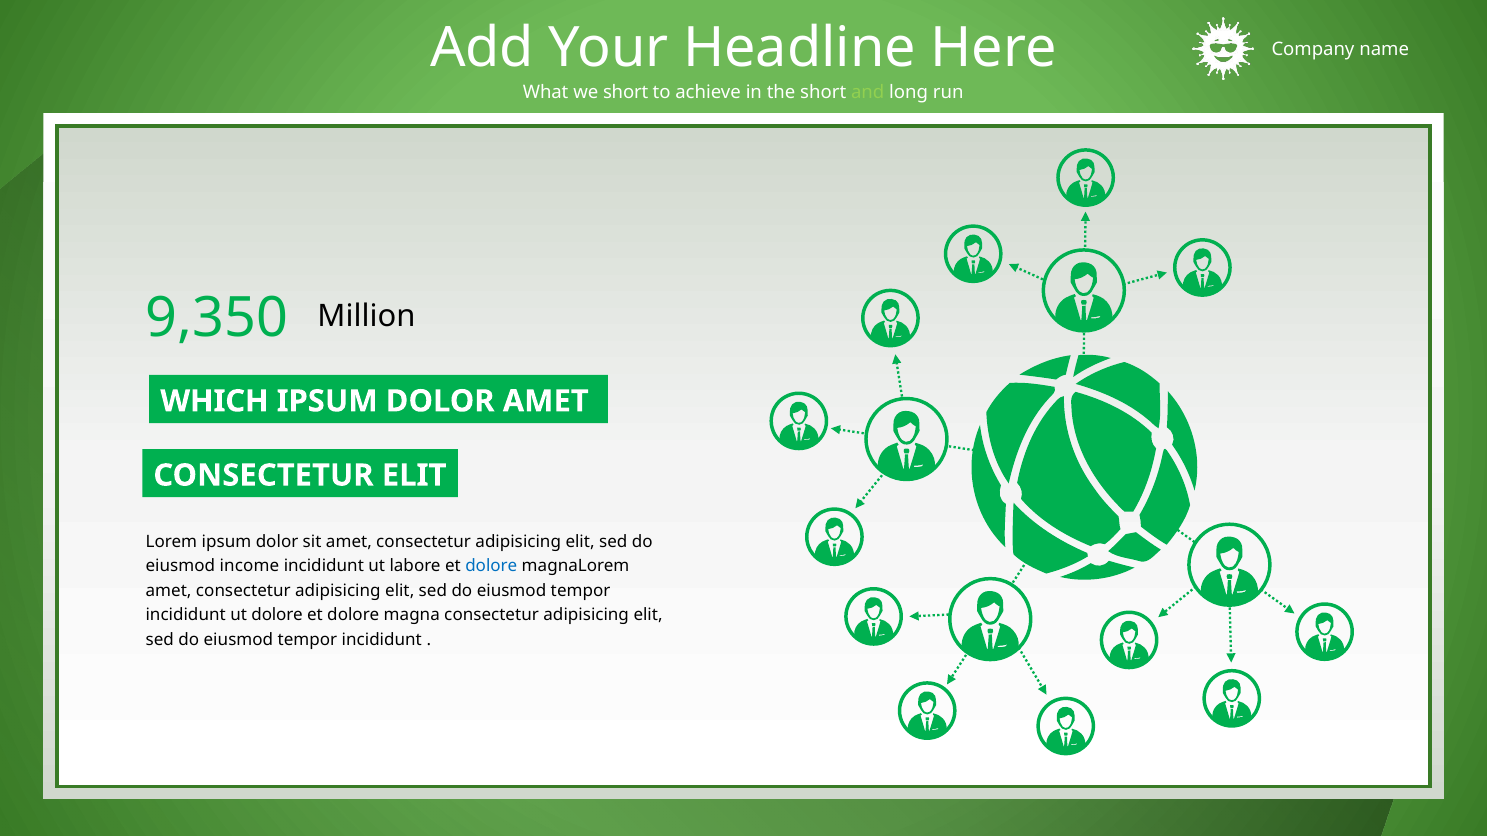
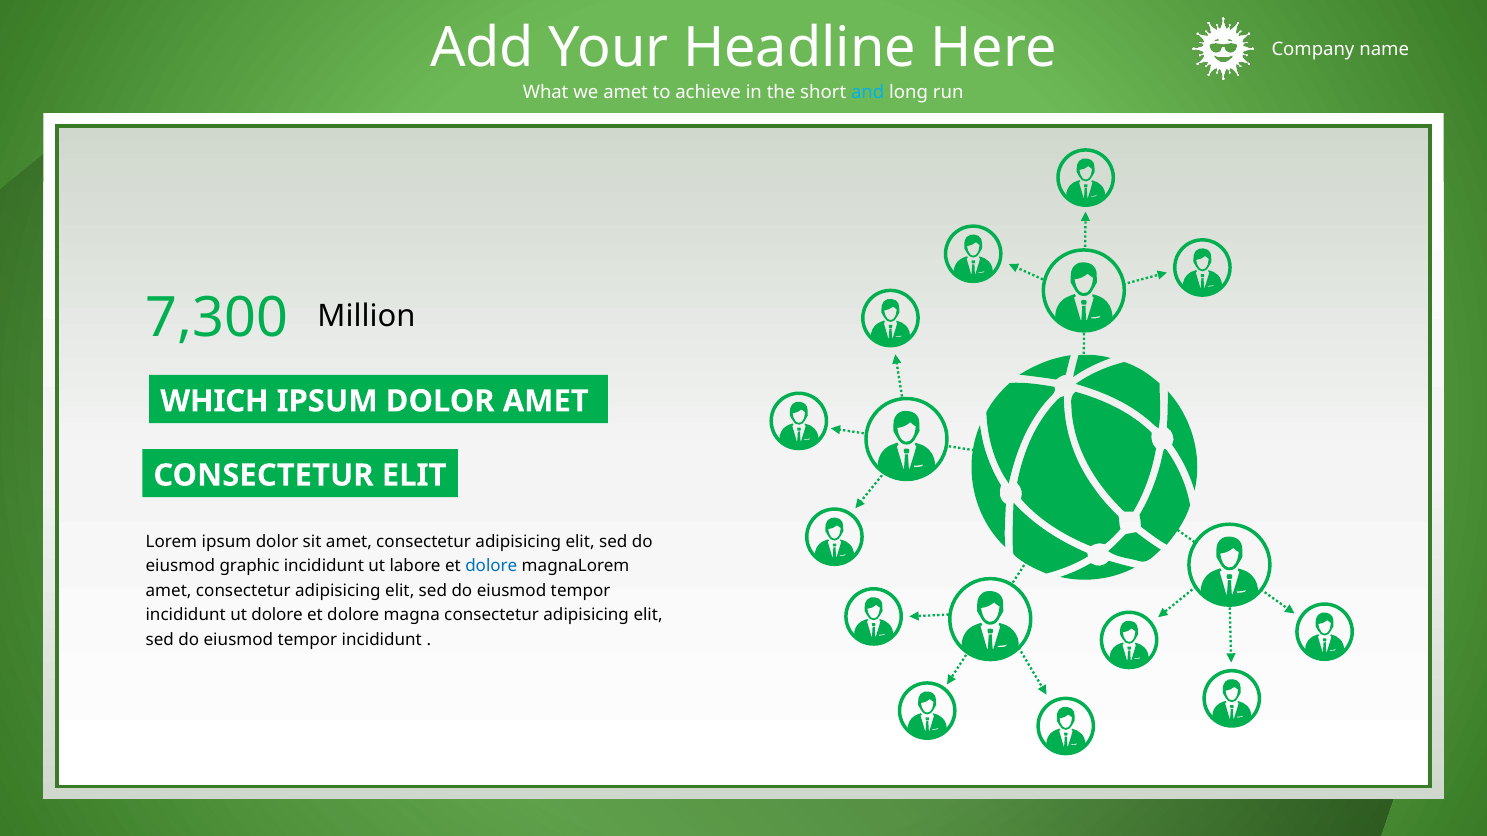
we short: short -> amet
and colour: light green -> light blue
9,350: 9,350 -> 7,300
income: income -> graphic
